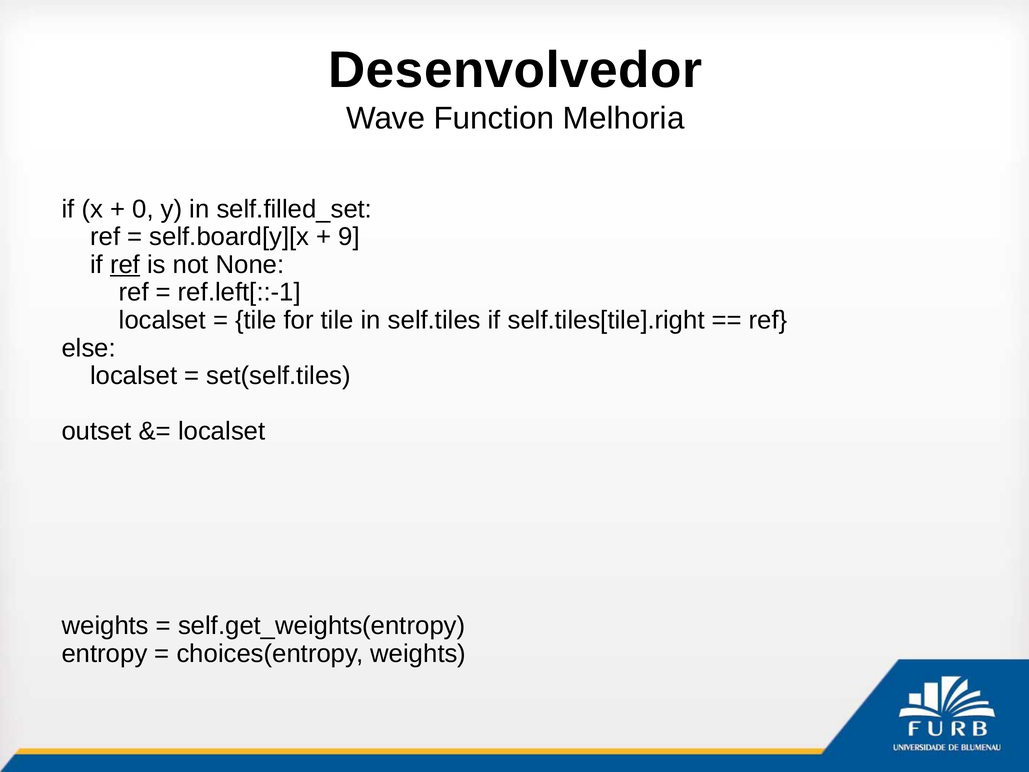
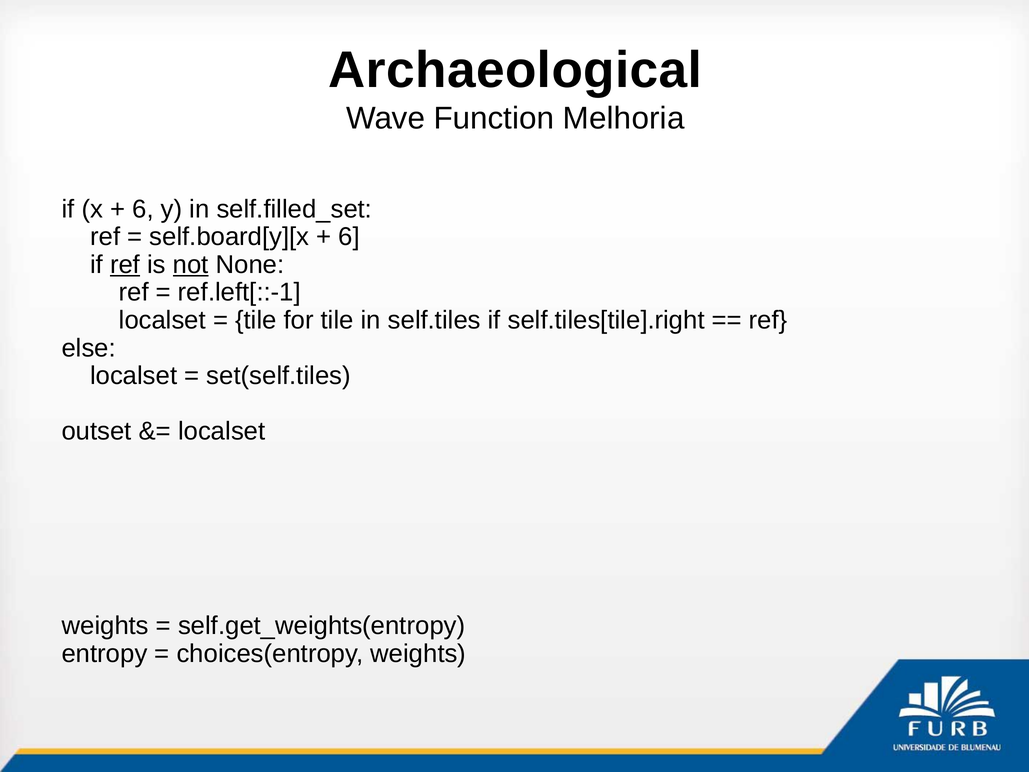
Desenvolvedor: Desenvolvedor -> Archaeological
0 at (143, 209): 0 -> 6
9 at (349, 237): 9 -> 6
not underline: none -> present
